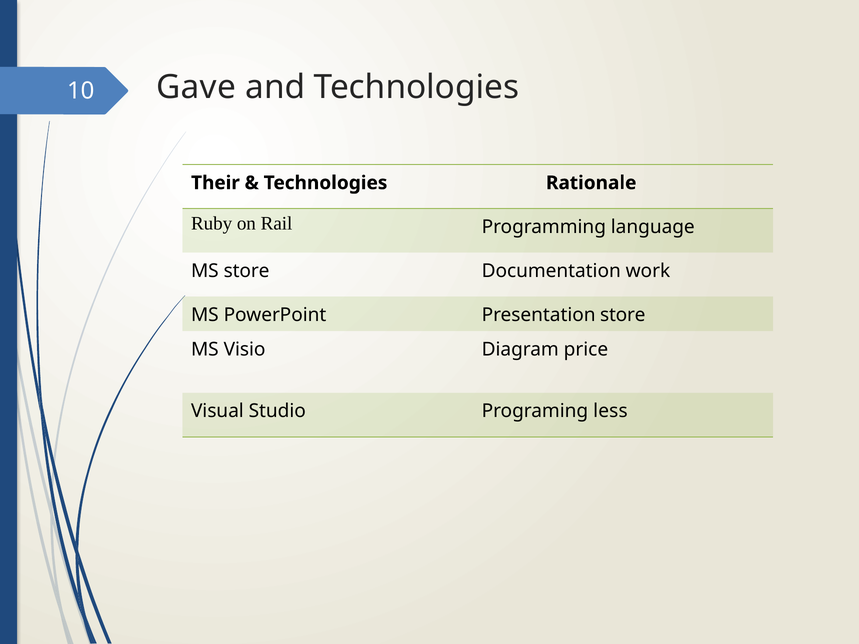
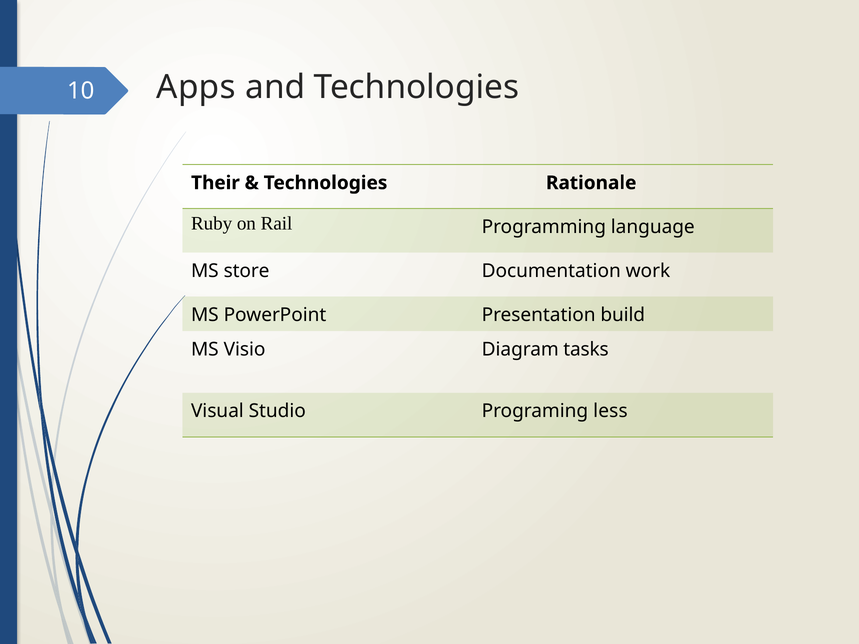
Gave: Gave -> Apps
Presentation store: store -> build
price: price -> tasks
